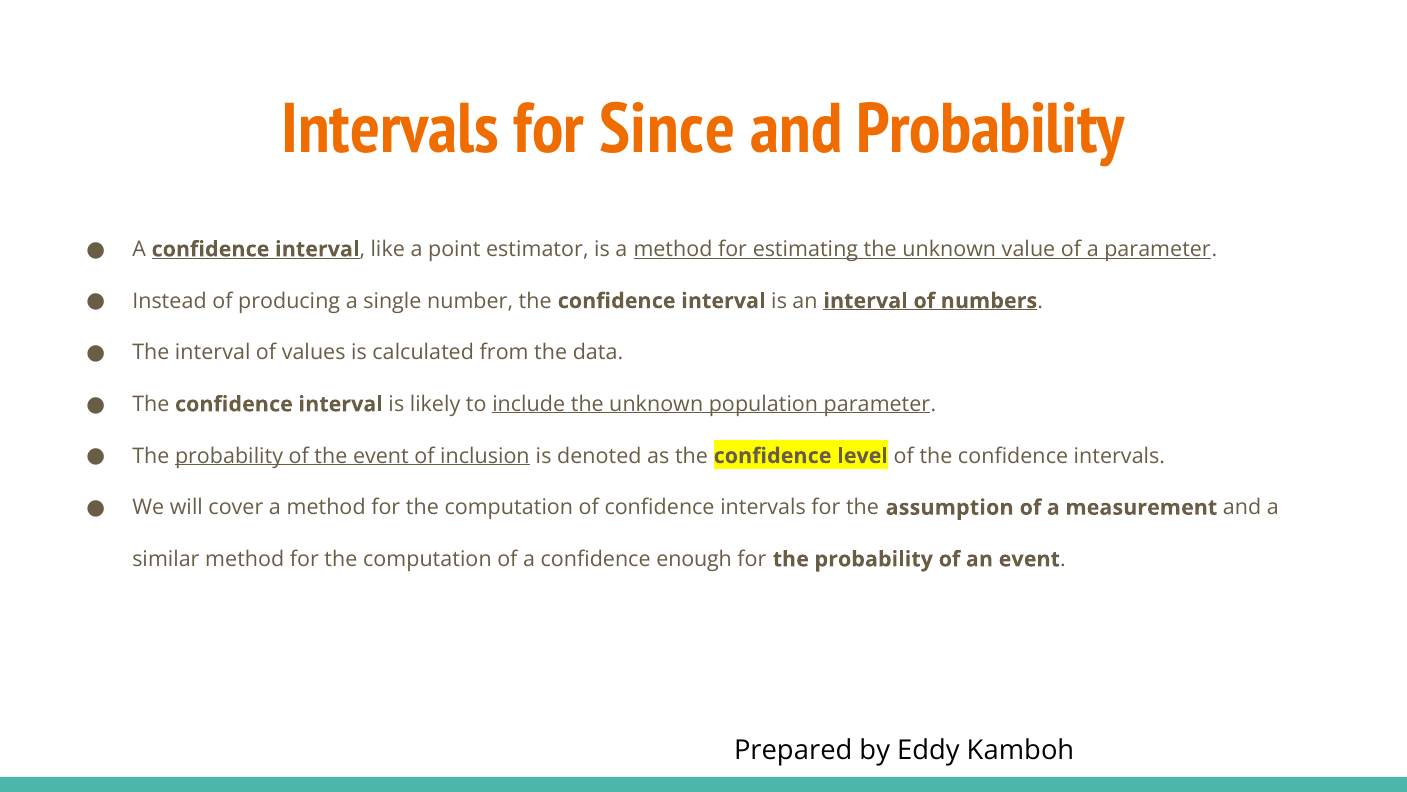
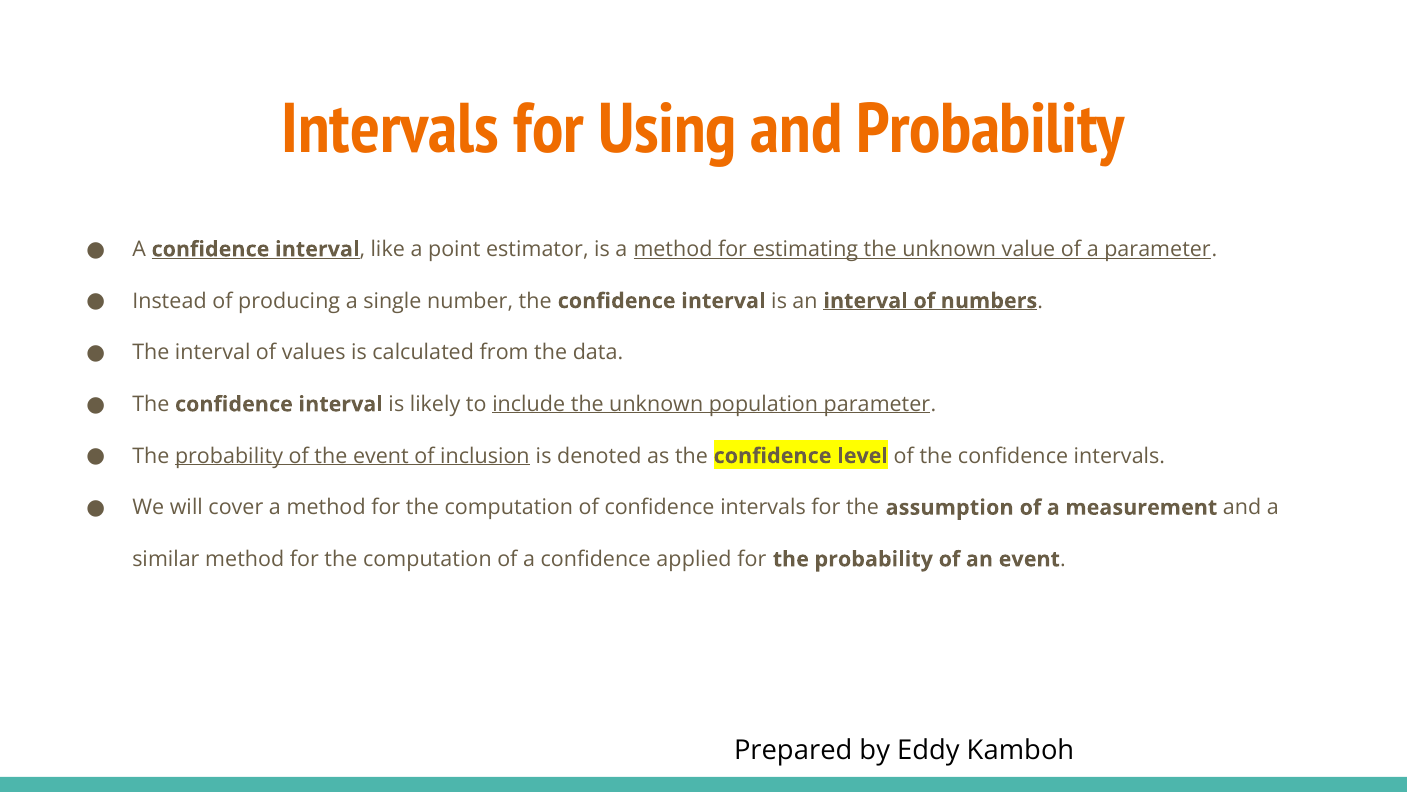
Since: Since -> Using
enough: enough -> applied
